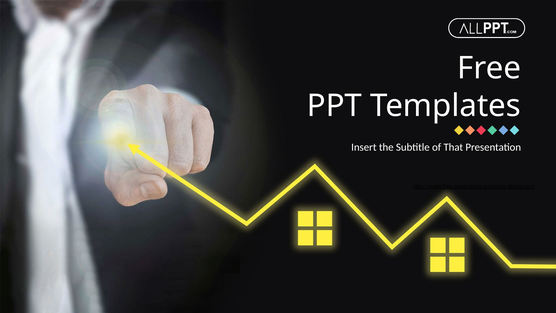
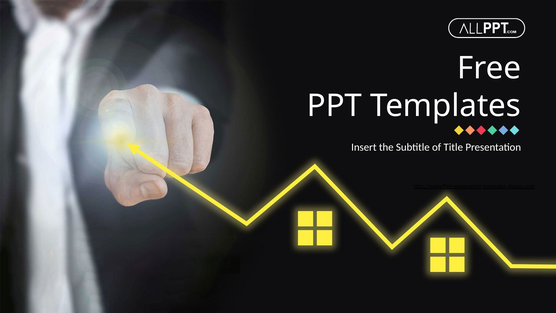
That: That -> Title
